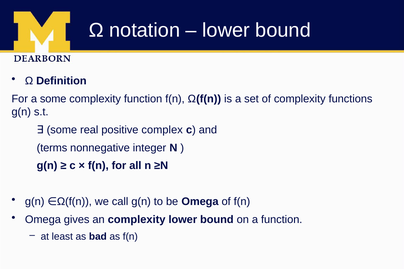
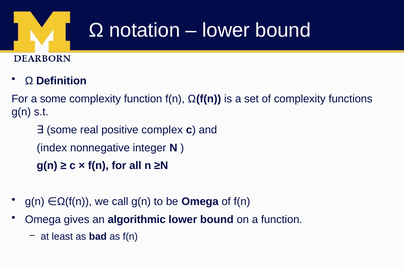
terms: terms -> index
an complexity: complexity -> algorithmic
